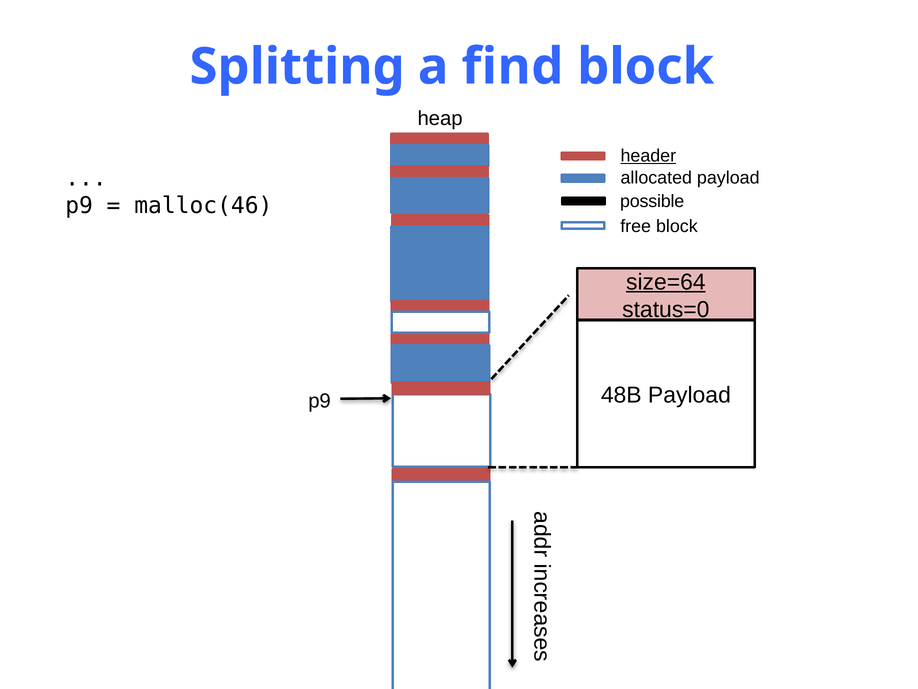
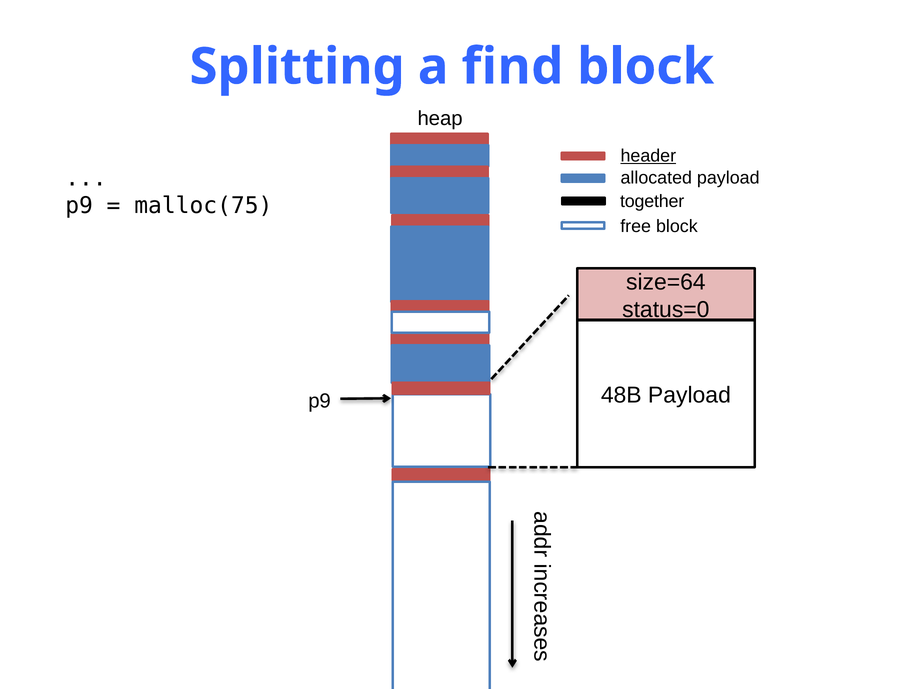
possible: possible -> together
malloc(46: malloc(46 -> malloc(75
size=64 underline: present -> none
